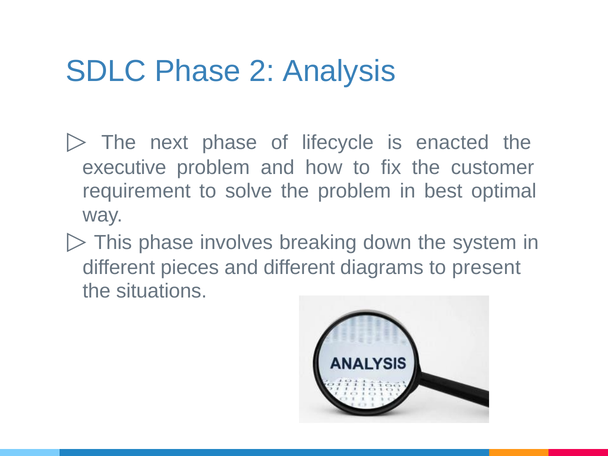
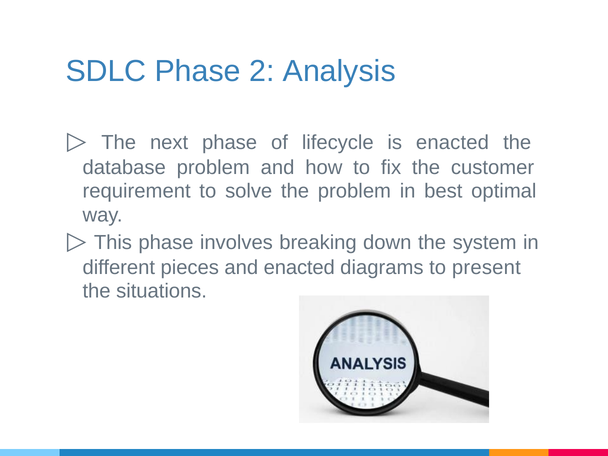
executive: executive -> database
and different: different -> enacted
